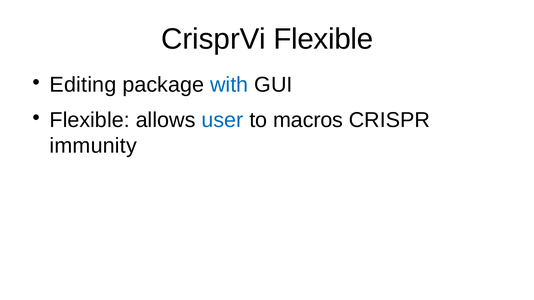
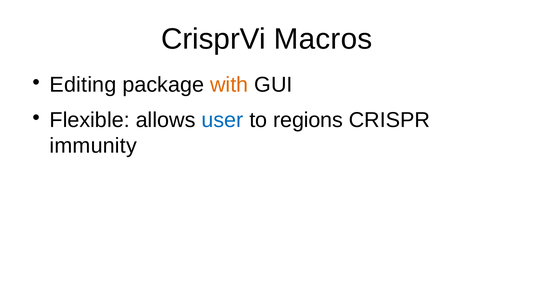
CrisprVi Flexible: Flexible -> Macros
with colour: blue -> orange
macros: macros -> regions
